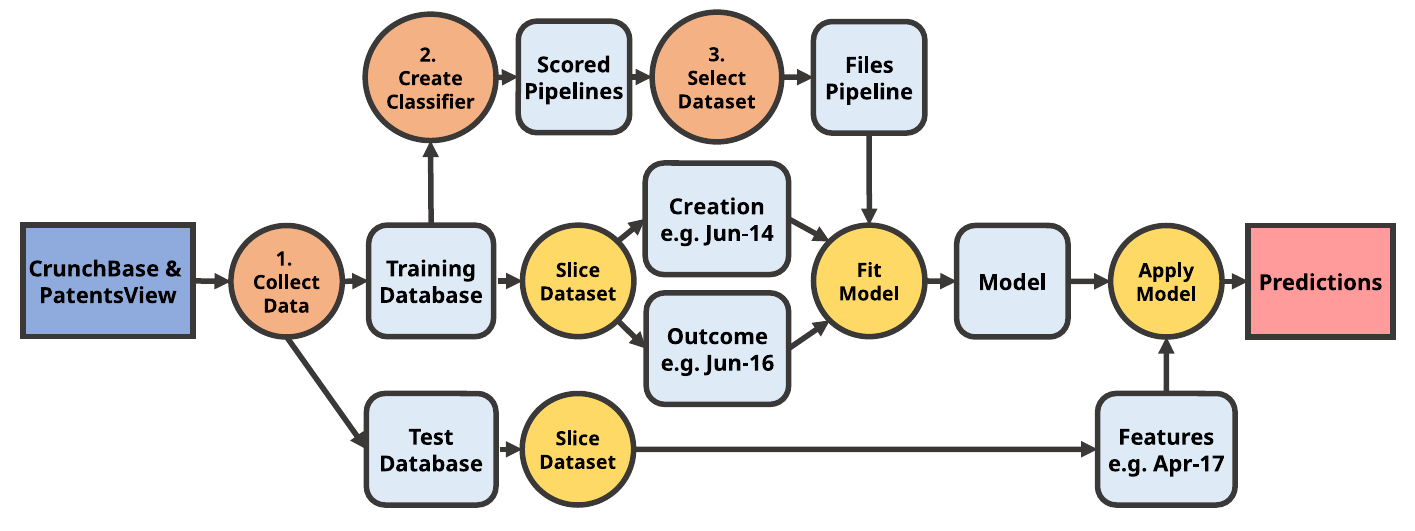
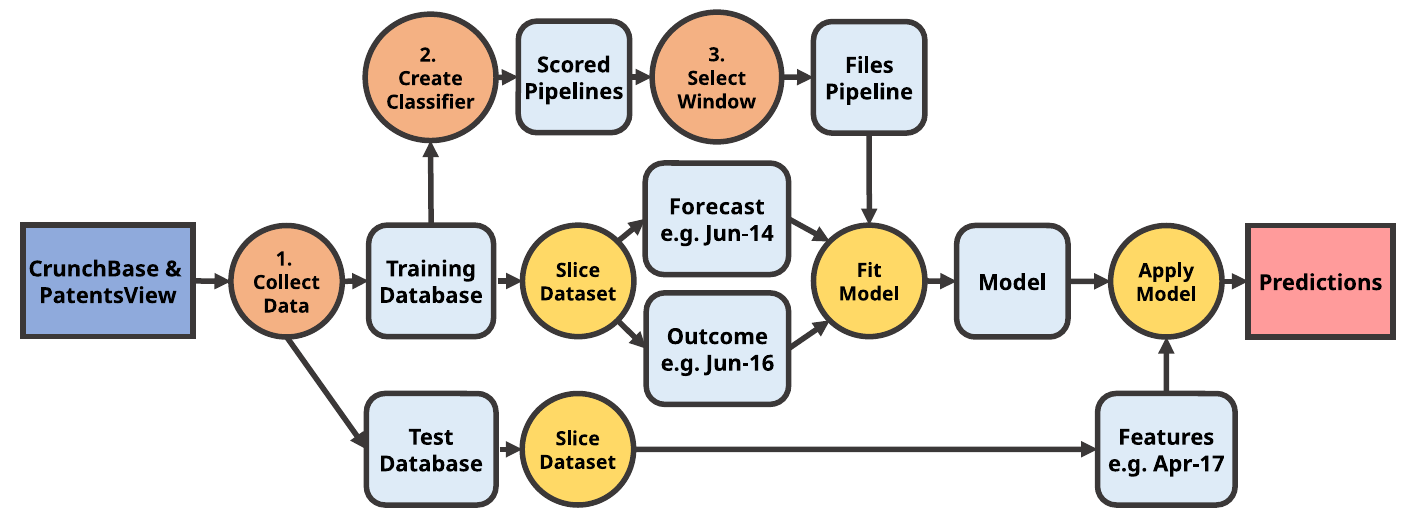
Dataset at (717, 102): Dataset -> Window
Creation: Creation -> Forecast
